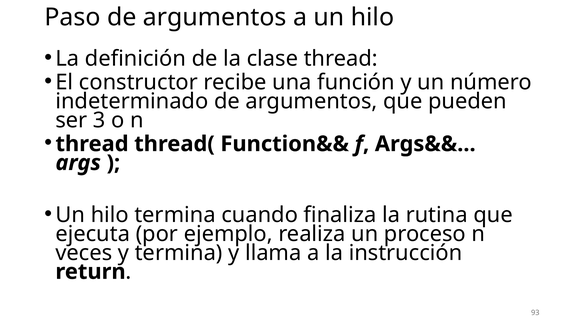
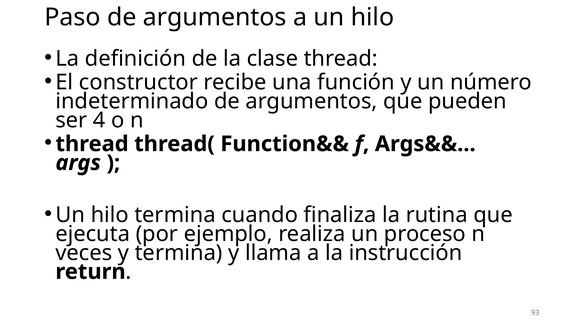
3: 3 -> 4
